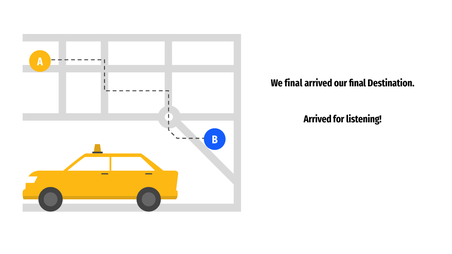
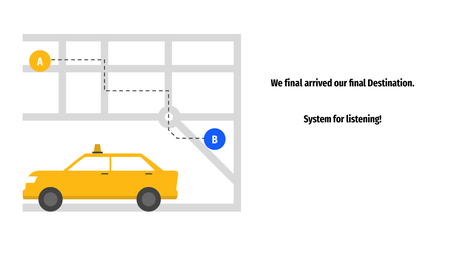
Arrived at (318, 119): Arrived -> System
